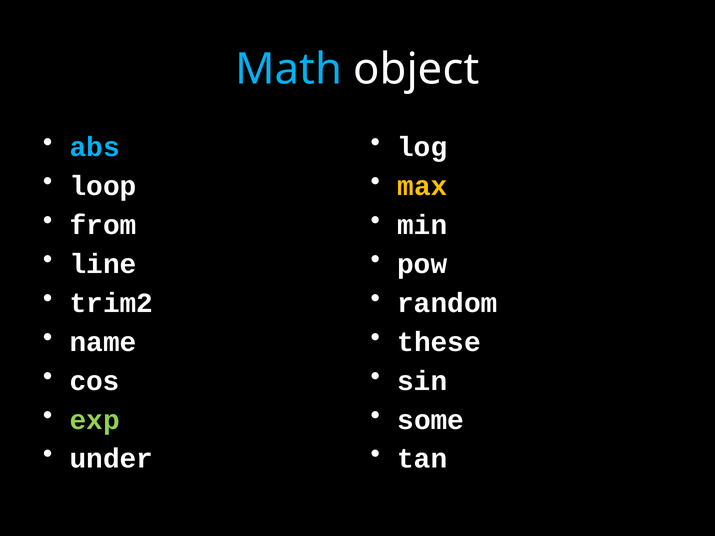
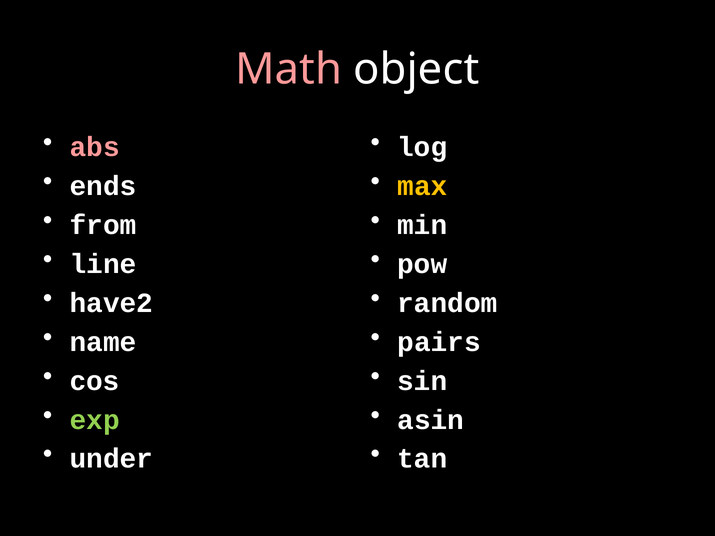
Math colour: light blue -> pink
abs colour: light blue -> pink
loop: loop -> ends
trim2: trim2 -> have2
these: these -> pairs
some: some -> asin
